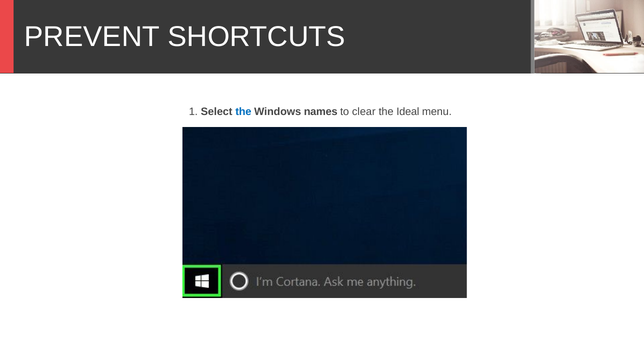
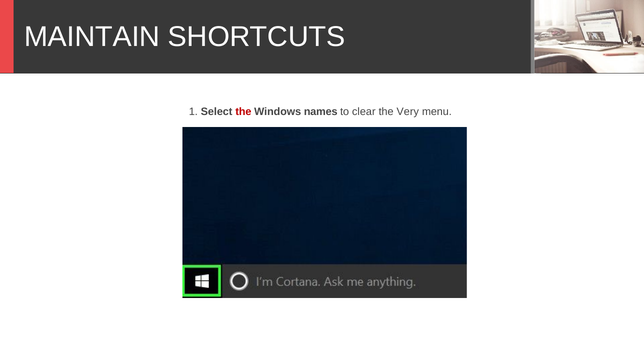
PREVENT: PREVENT -> MAINTAIN
the at (243, 112) colour: blue -> red
Ideal: Ideal -> Very
